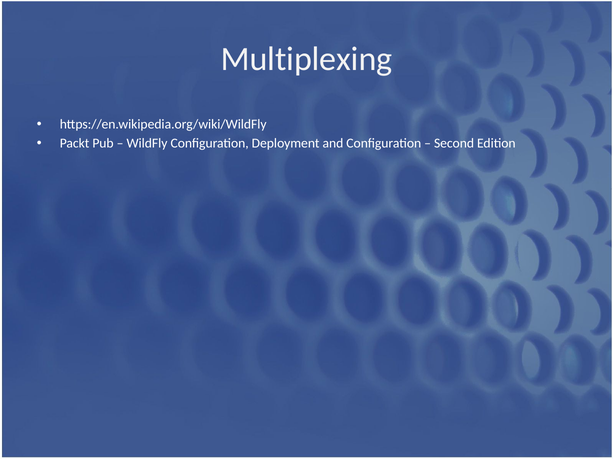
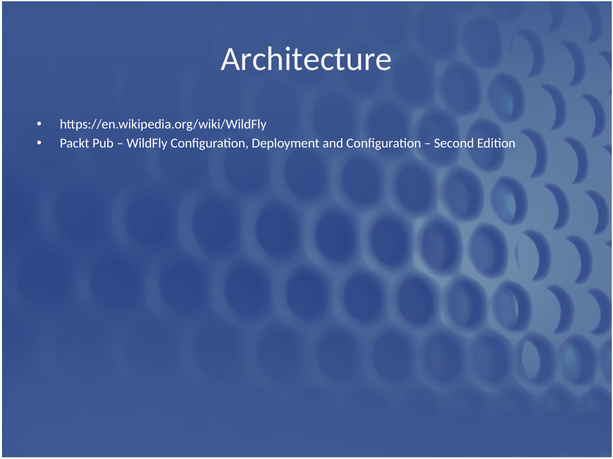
Multiplexing: Multiplexing -> Architecture
